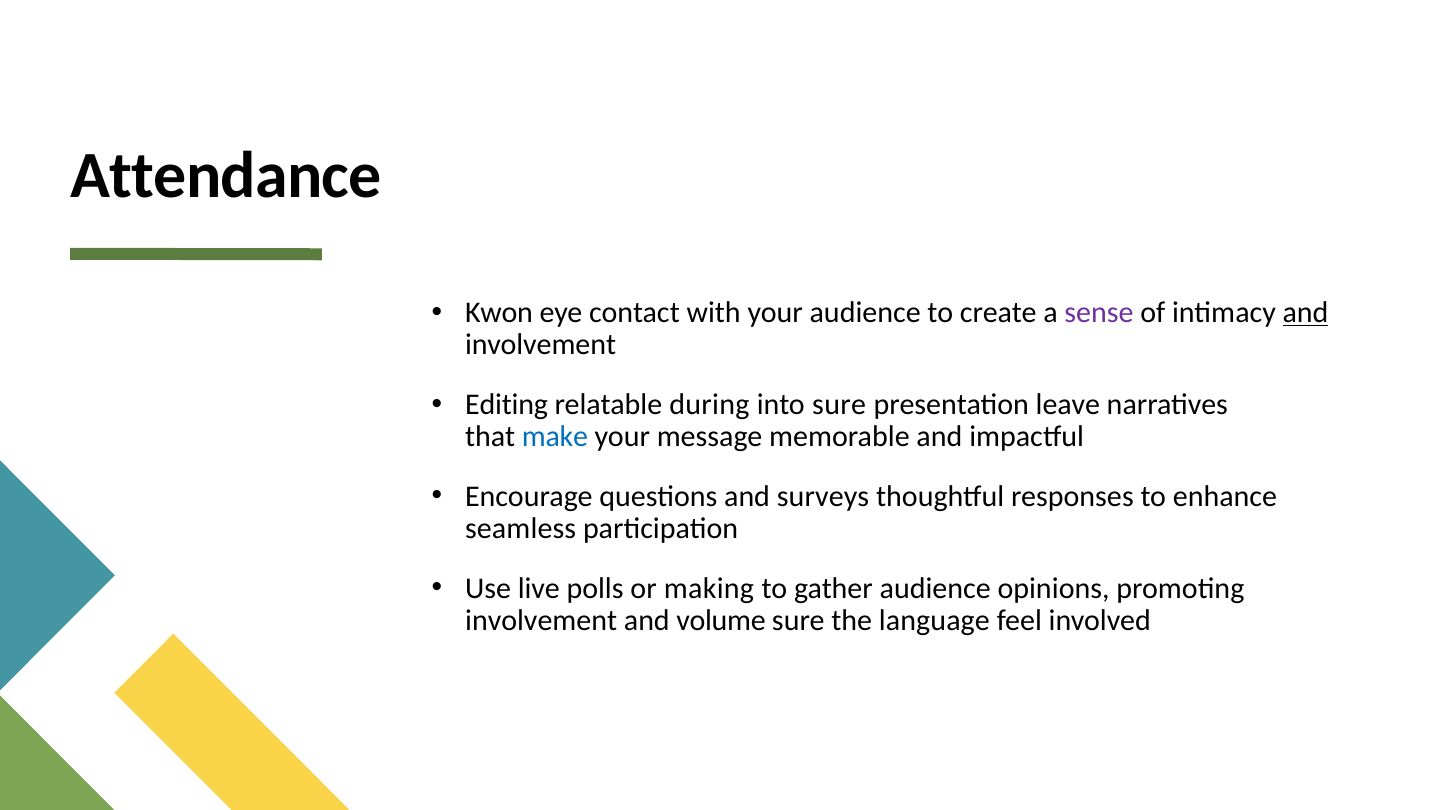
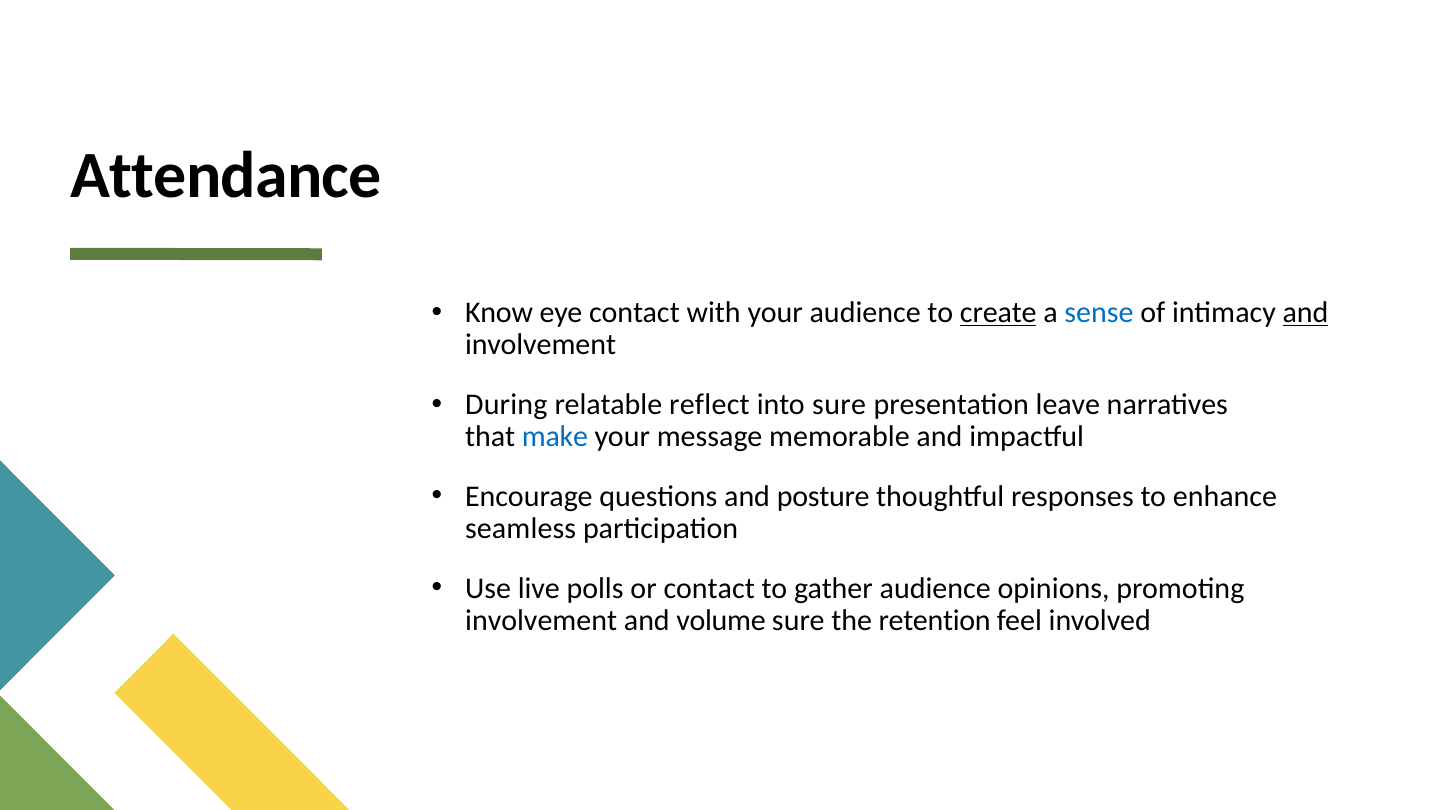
Kwon: Kwon -> Know
create underline: none -> present
sense colour: purple -> blue
Editing: Editing -> During
during: during -> reflect
surveys: surveys -> posture
or making: making -> contact
language: language -> retention
